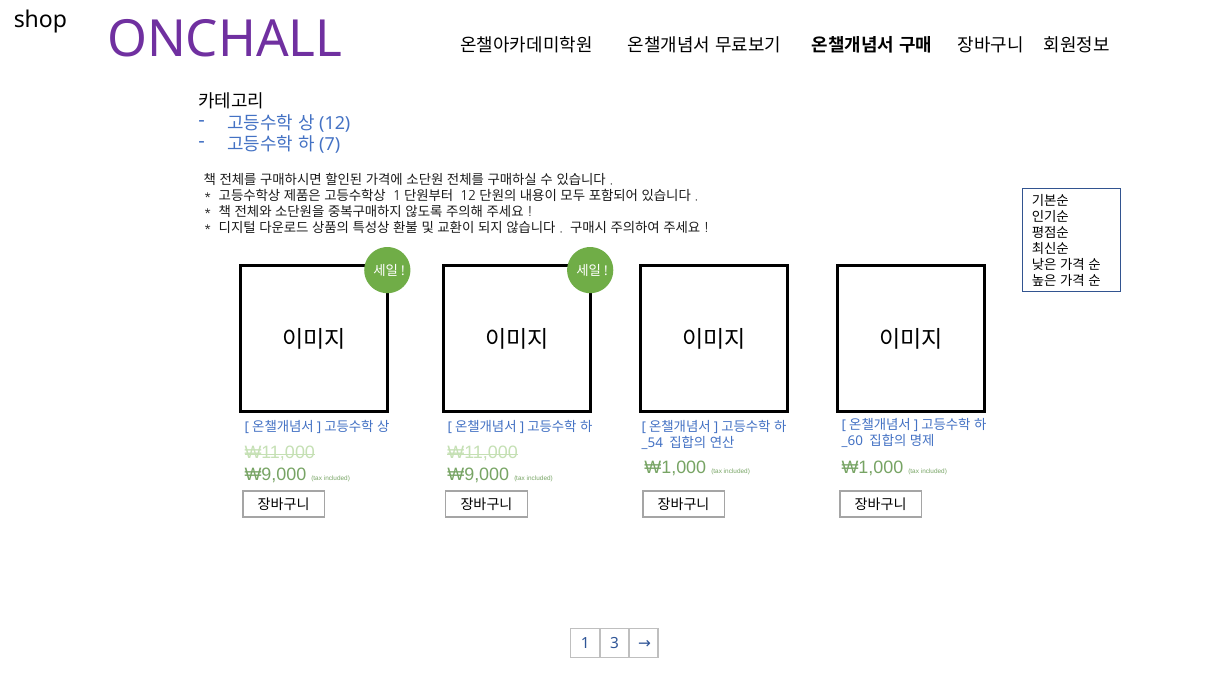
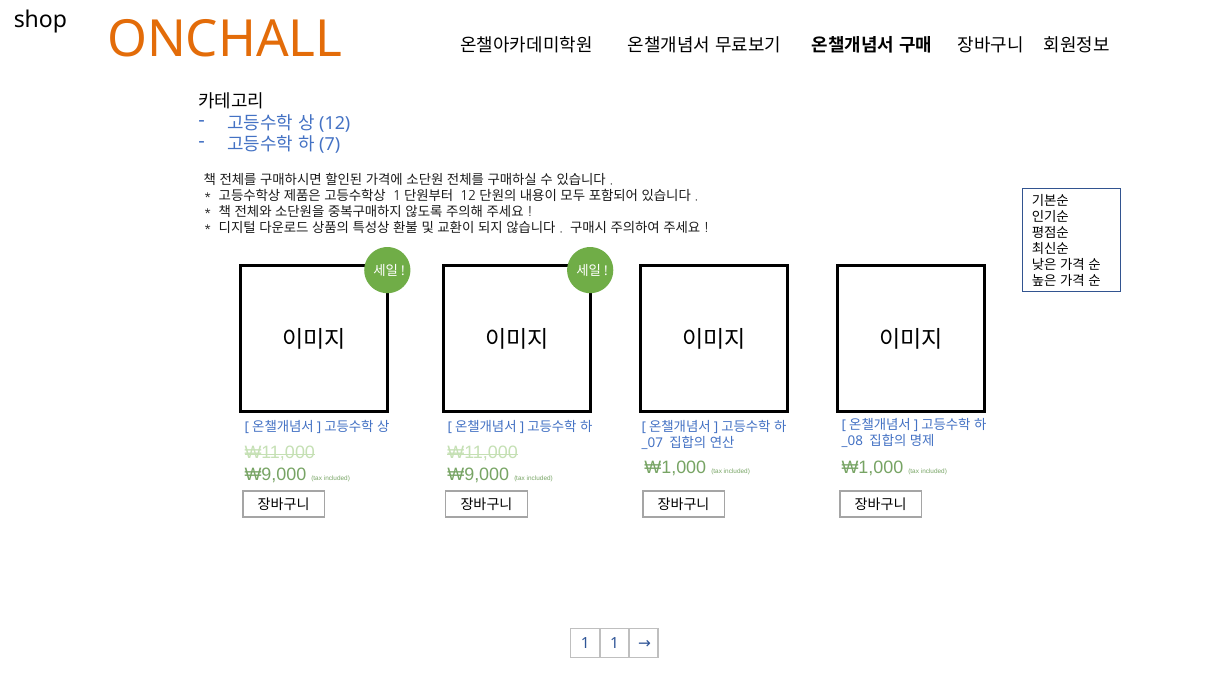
ONCHALL colour: purple -> orange
_60: _60 -> _08
_54: _54 -> _07
1 3: 3 -> 1
